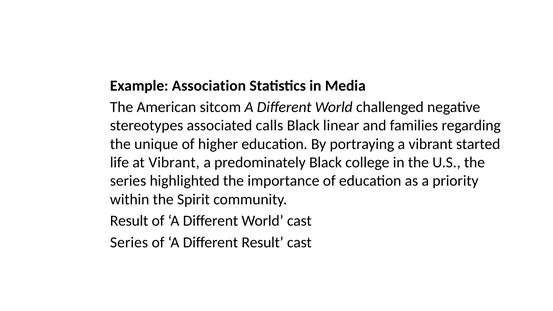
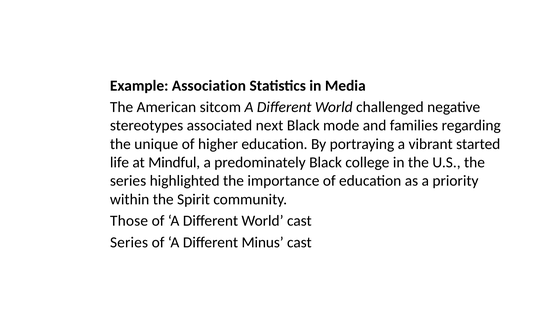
calls: calls -> next
linear: linear -> mode
at Vibrant: Vibrant -> Mindful
Result at (129, 221): Result -> Those
Different Result: Result -> Minus
